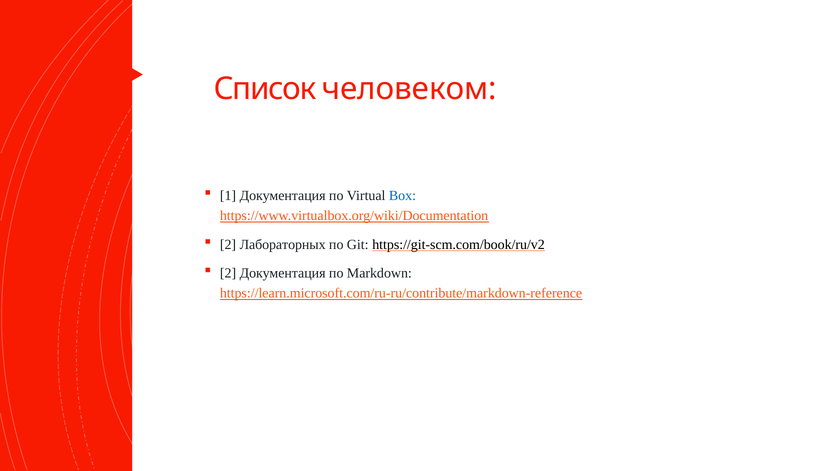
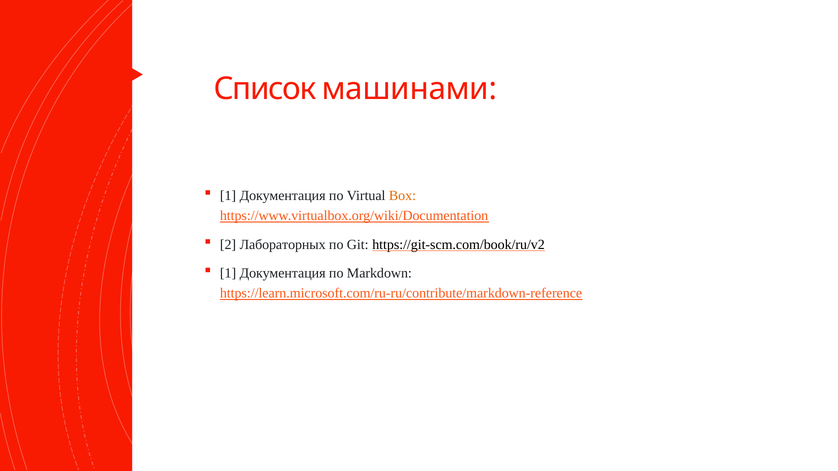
человеком: человеком -> машинами
Box colour: blue -> orange
2 at (228, 274): 2 -> 1
